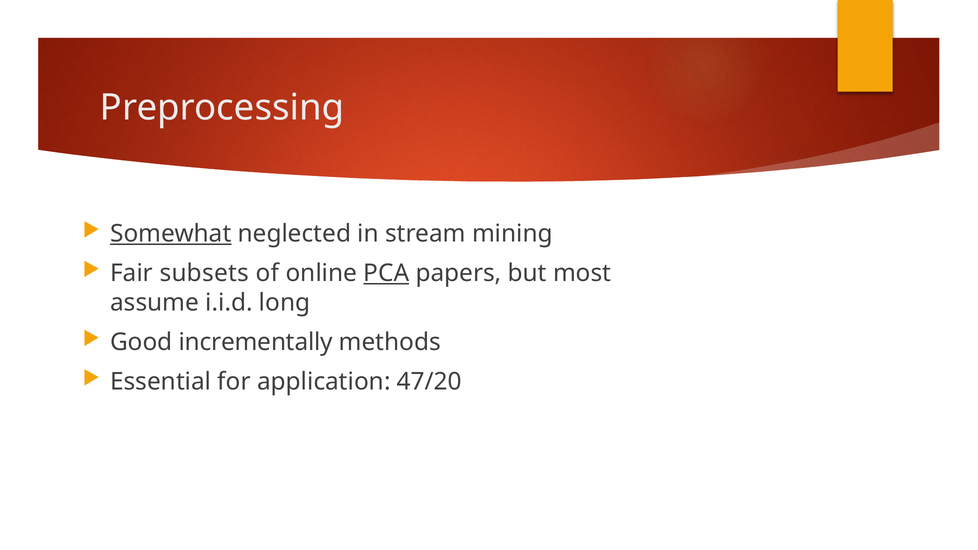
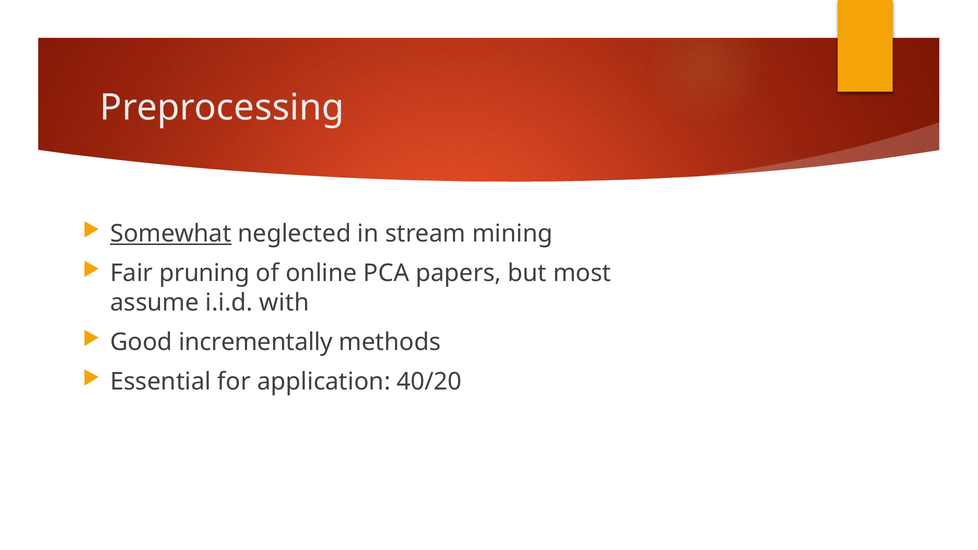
subsets: subsets -> pruning
PCA underline: present -> none
long: long -> with
47/20: 47/20 -> 40/20
